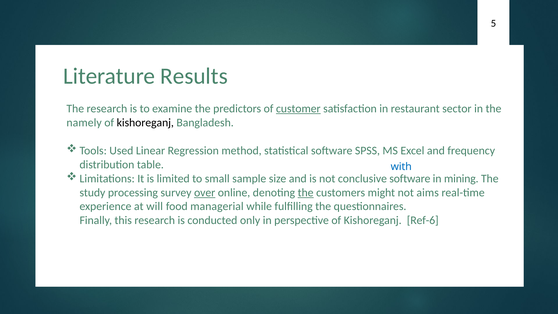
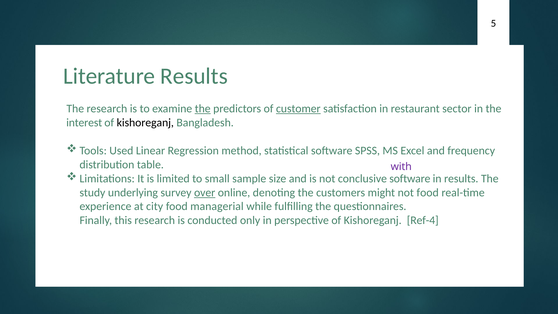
the at (203, 109) underline: none -> present
namely: namely -> interest
with colour: blue -> purple
in mining: mining -> results
processing: processing -> underlying
the at (306, 192) underline: present -> none
not aims: aims -> food
will: will -> city
Ref-6: Ref-6 -> Ref-4
